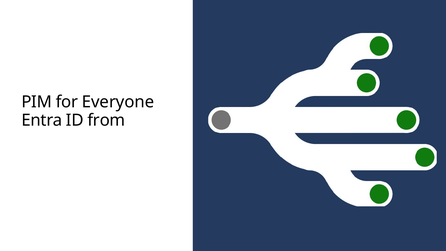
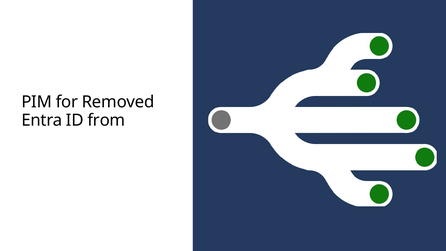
Everyone: Everyone -> Removed
